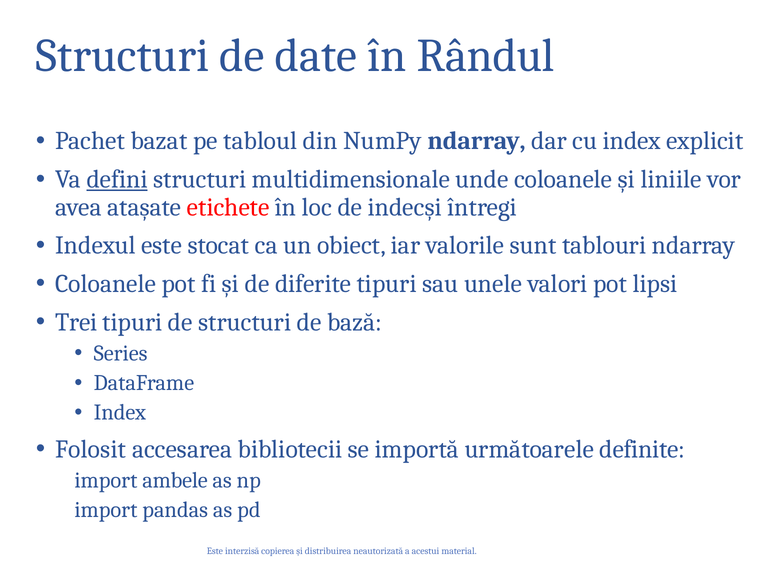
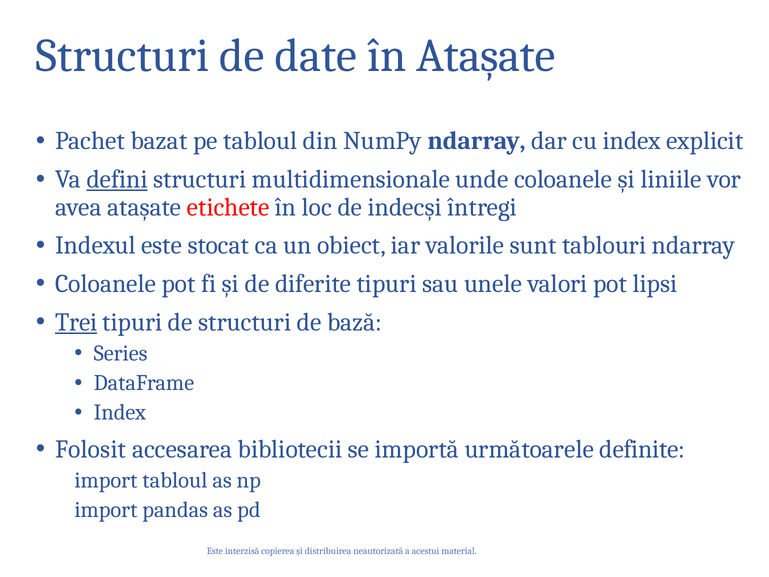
în Rândul: Rândul -> Atașate
Trei underline: none -> present
import ambele: ambele -> tabloul
